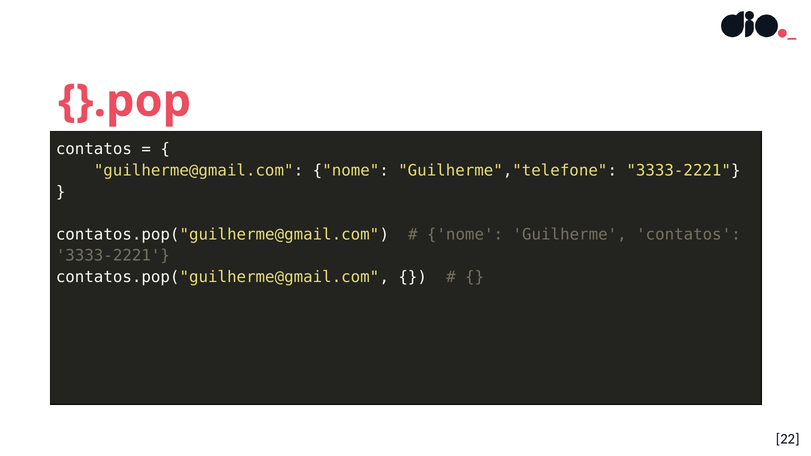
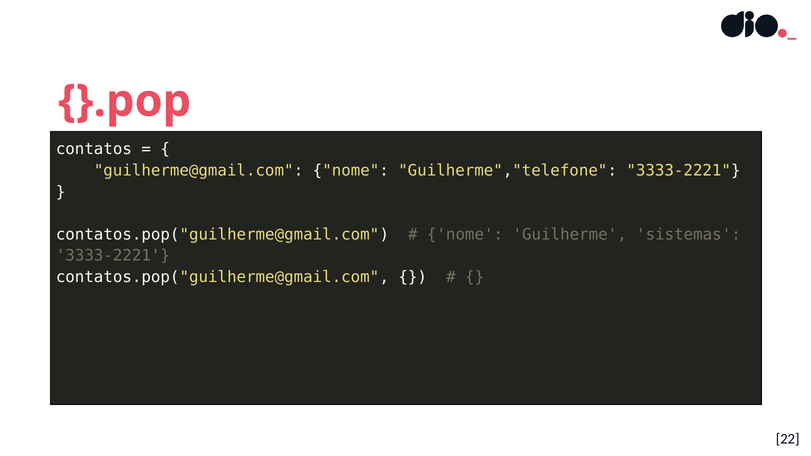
Guilherme contatos: contatos -> sistemas
